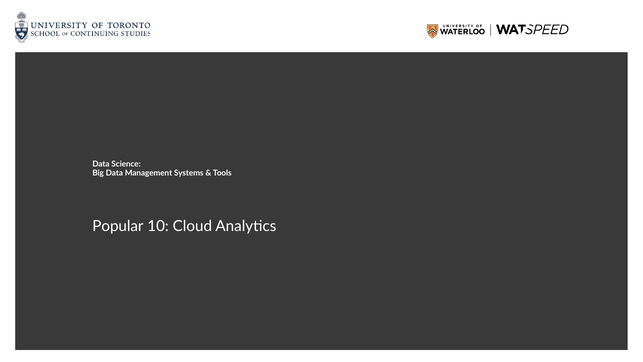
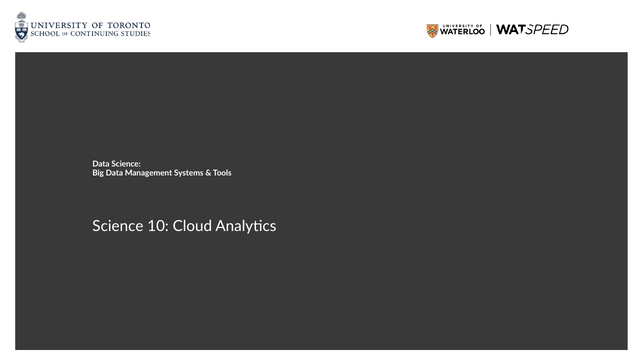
Popular at (118, 226): Popular -> Science
